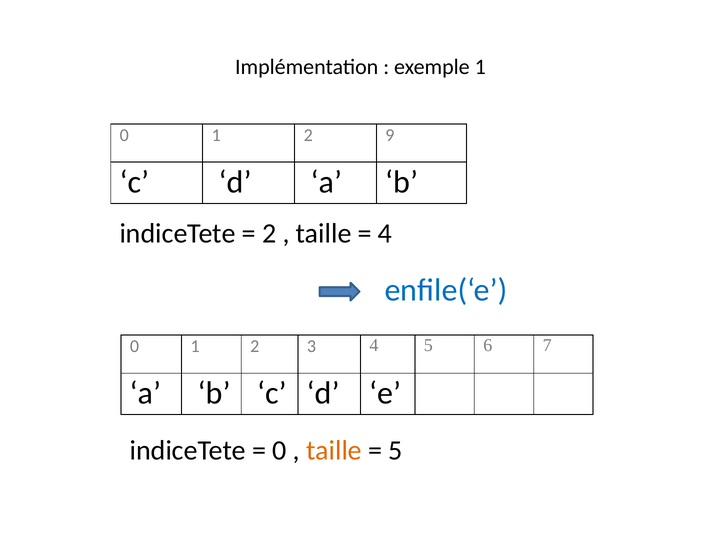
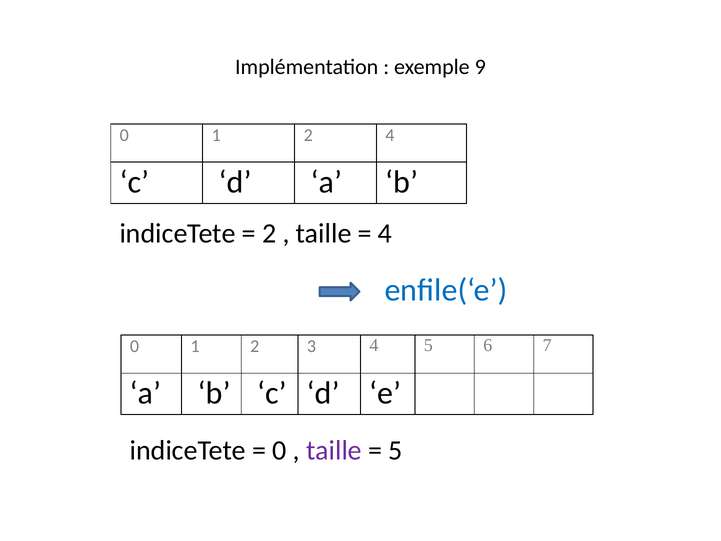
exemple 1: 1 -> 9
2 9: 9 -> 4
taille at (334, 450) colour: orange -> purple
